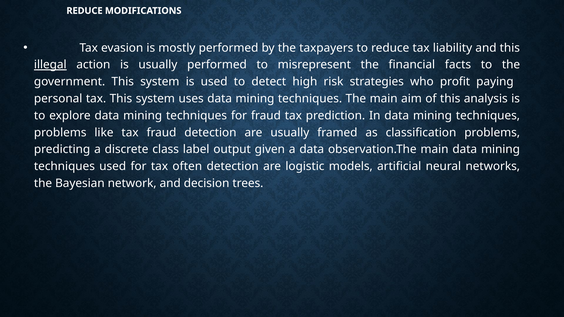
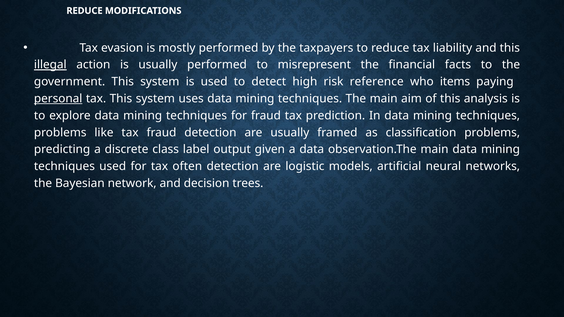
strategies: strategies -> reference
profit: profit -> items
personal underline: none -> present
